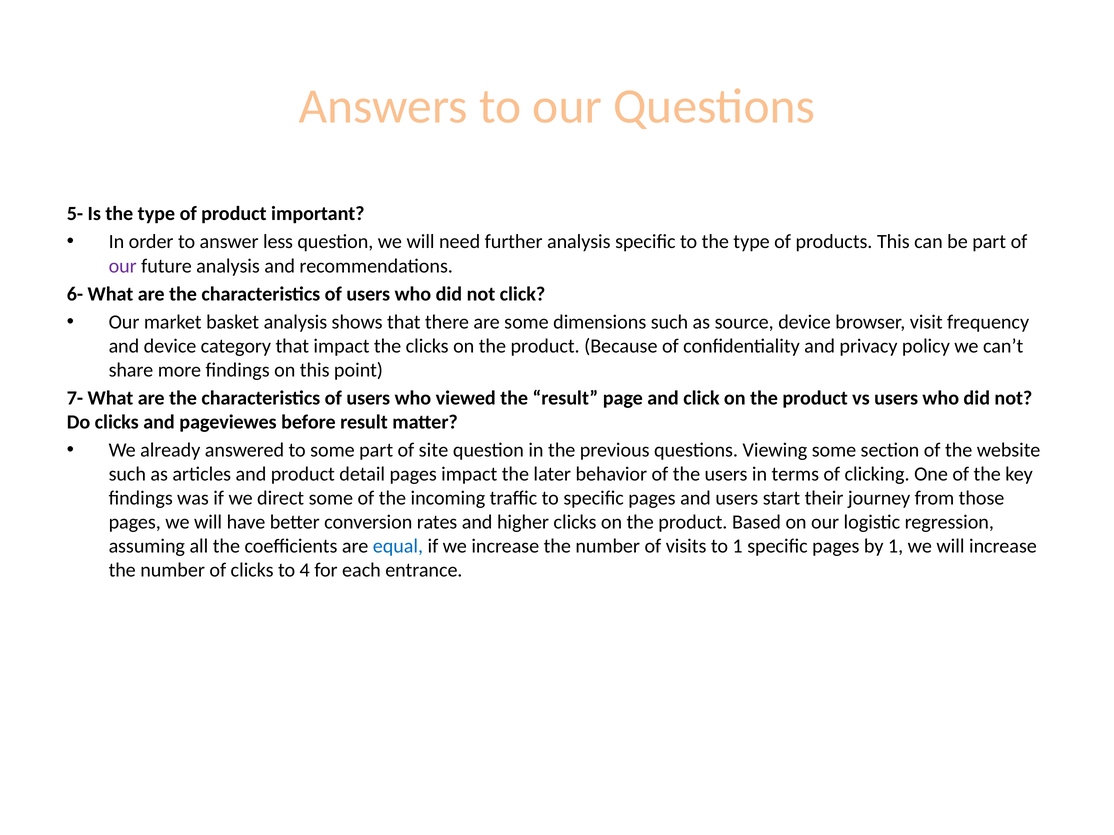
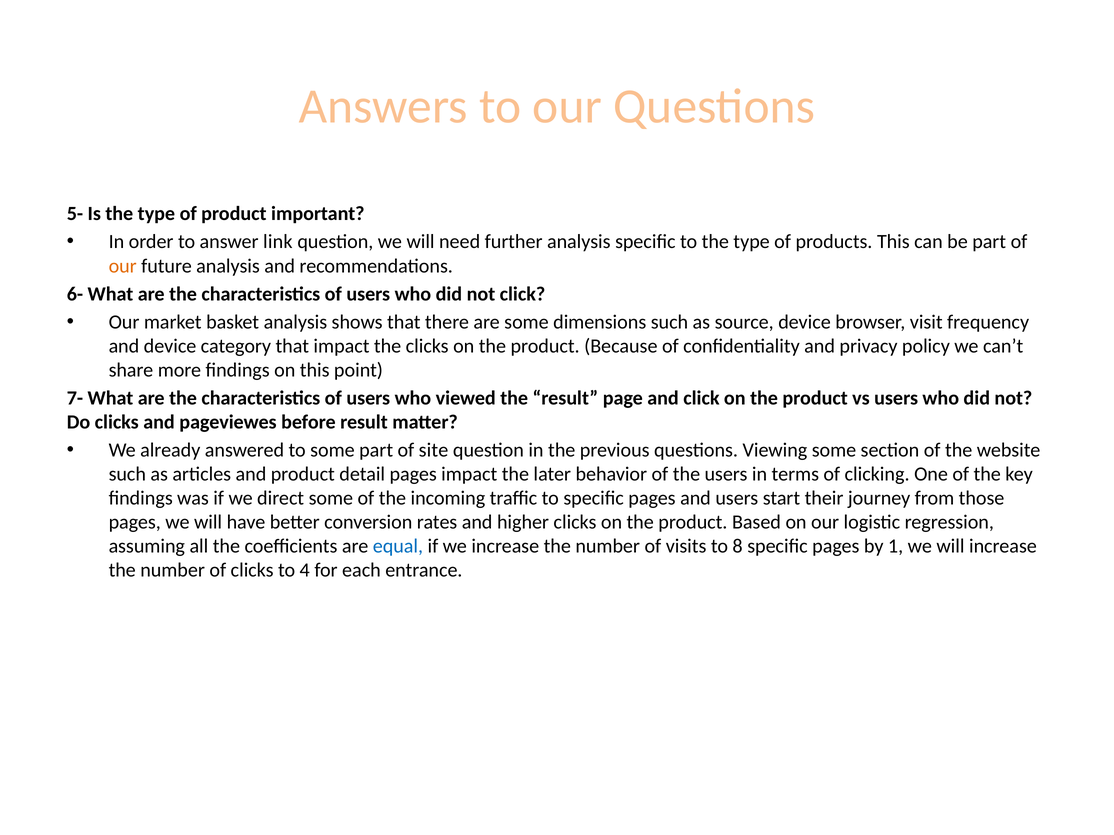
less: less -> link
our at (123, 266) colour: purple -> orange
to 1: 1 -> 8
